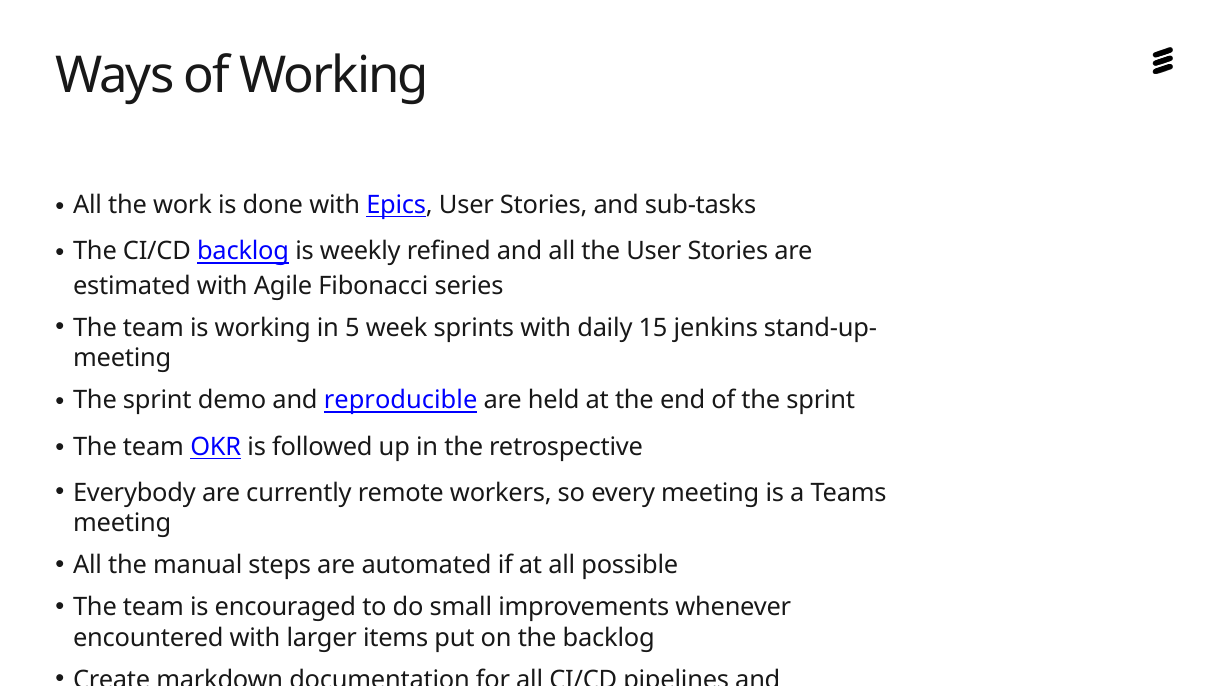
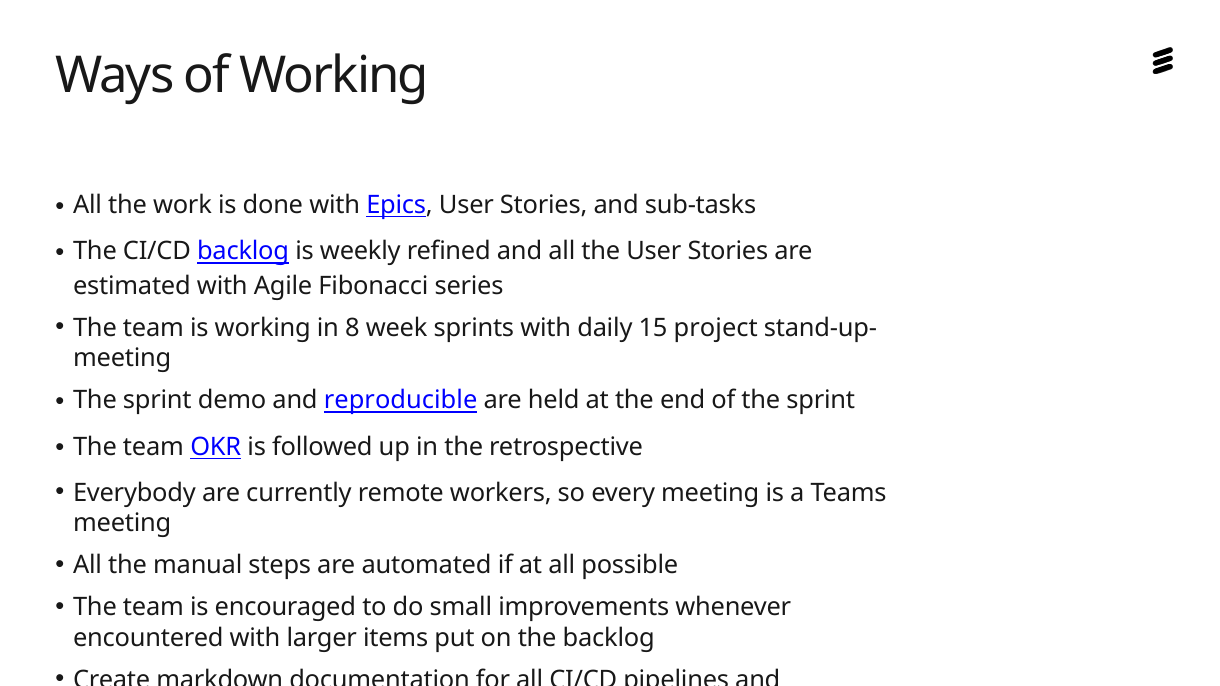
5: 5 -> 8
jenkins: jenkins -> project
